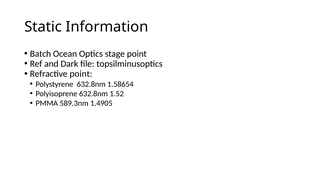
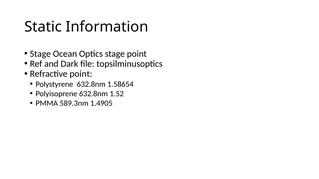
Batch at (40, 54): Batch -> Stage
